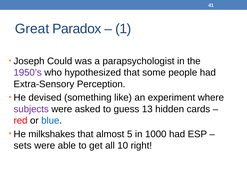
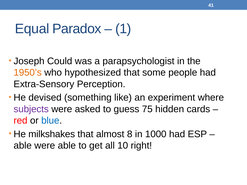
Great: Great -> Equal
1950’s colour: purple -> orange
13: 13 -> 75
5: 5 -> 8
sets at (23, 146): sets -> able
